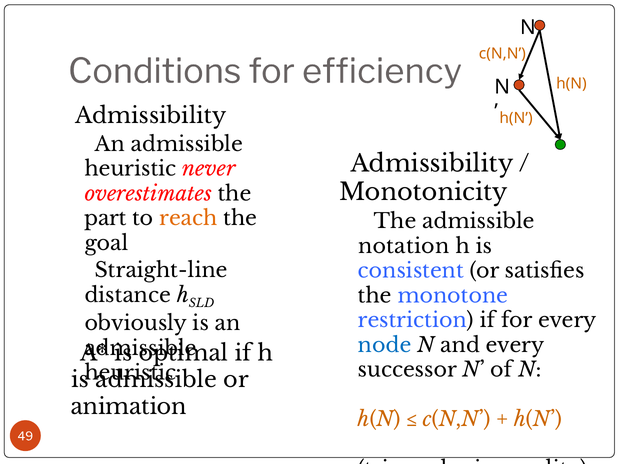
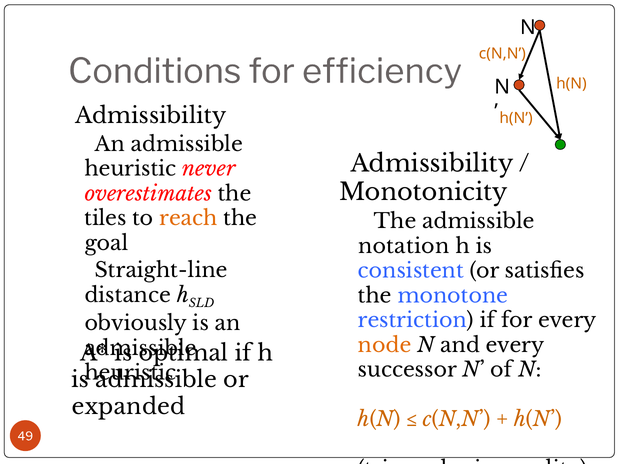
part: part -> tiles
node colour: blue -> orange
animation: animation -> expanded
